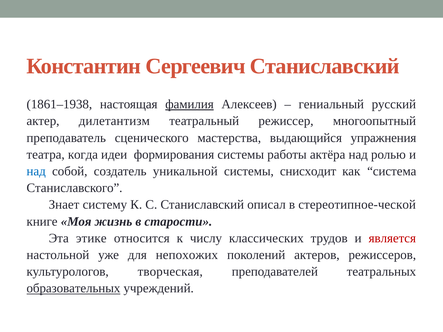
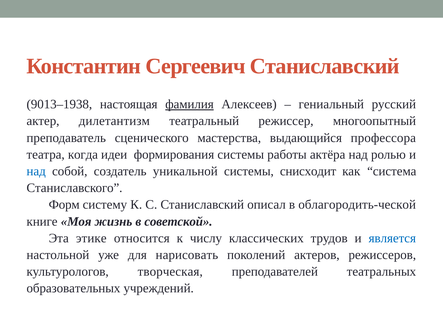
1861–1938: 1861–1938 -> 9013–1938
упражнения: упражнения -> профессора
Знает: Знает -> Форм
стереотипное-ческой: стереотипное-ческой -> облагородить-ческой
старости: старости -> советской
является colour: red -> blue
непохожих: непохожих -> нарисовать
образовательных underline: present -> none
